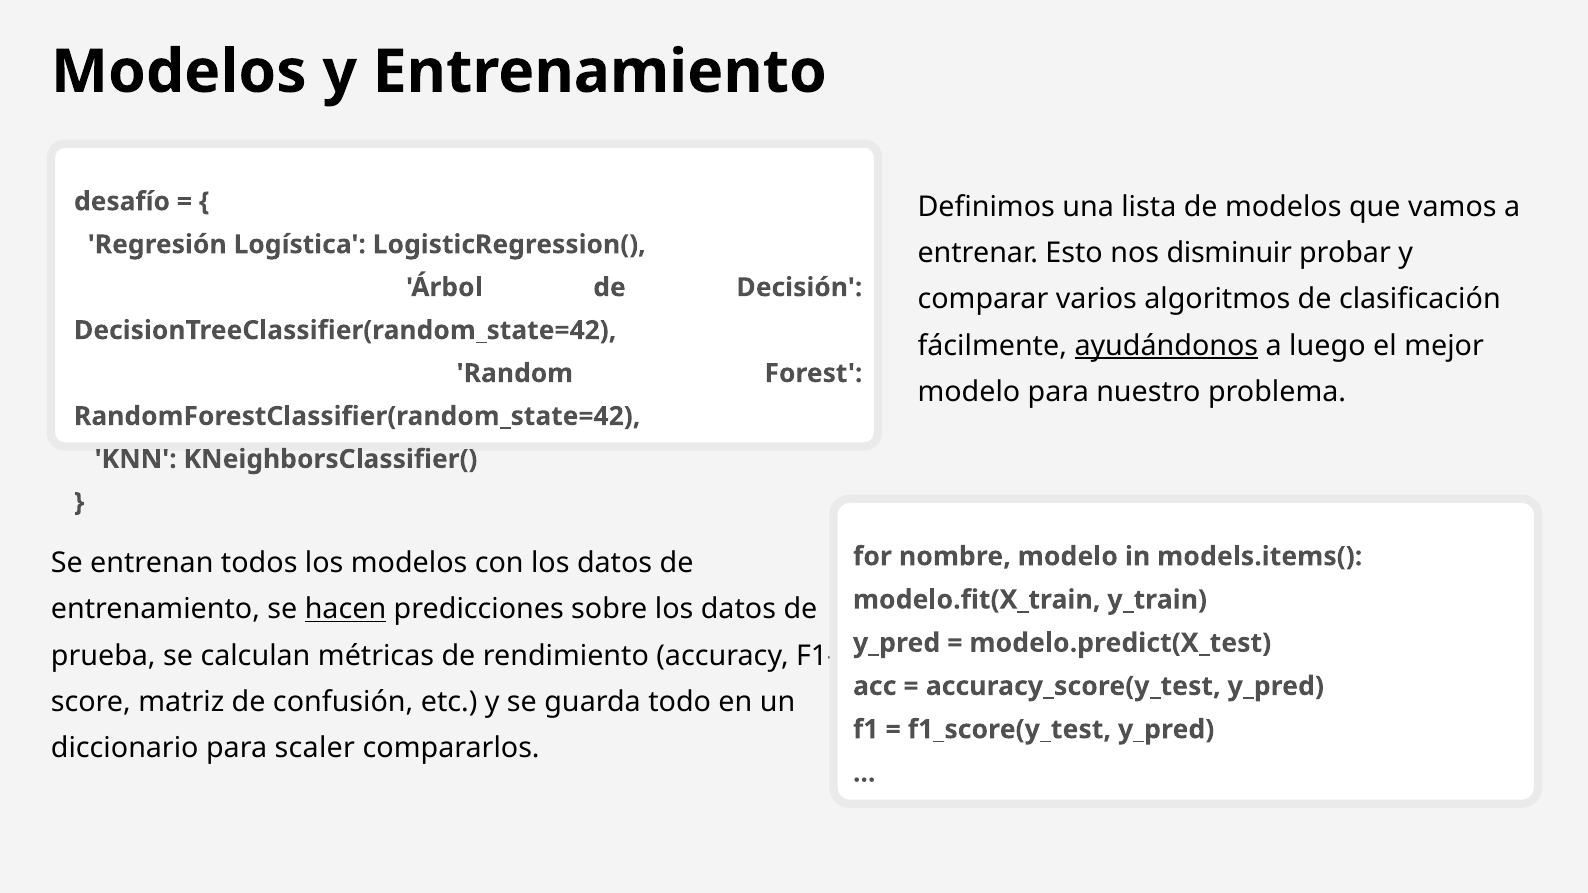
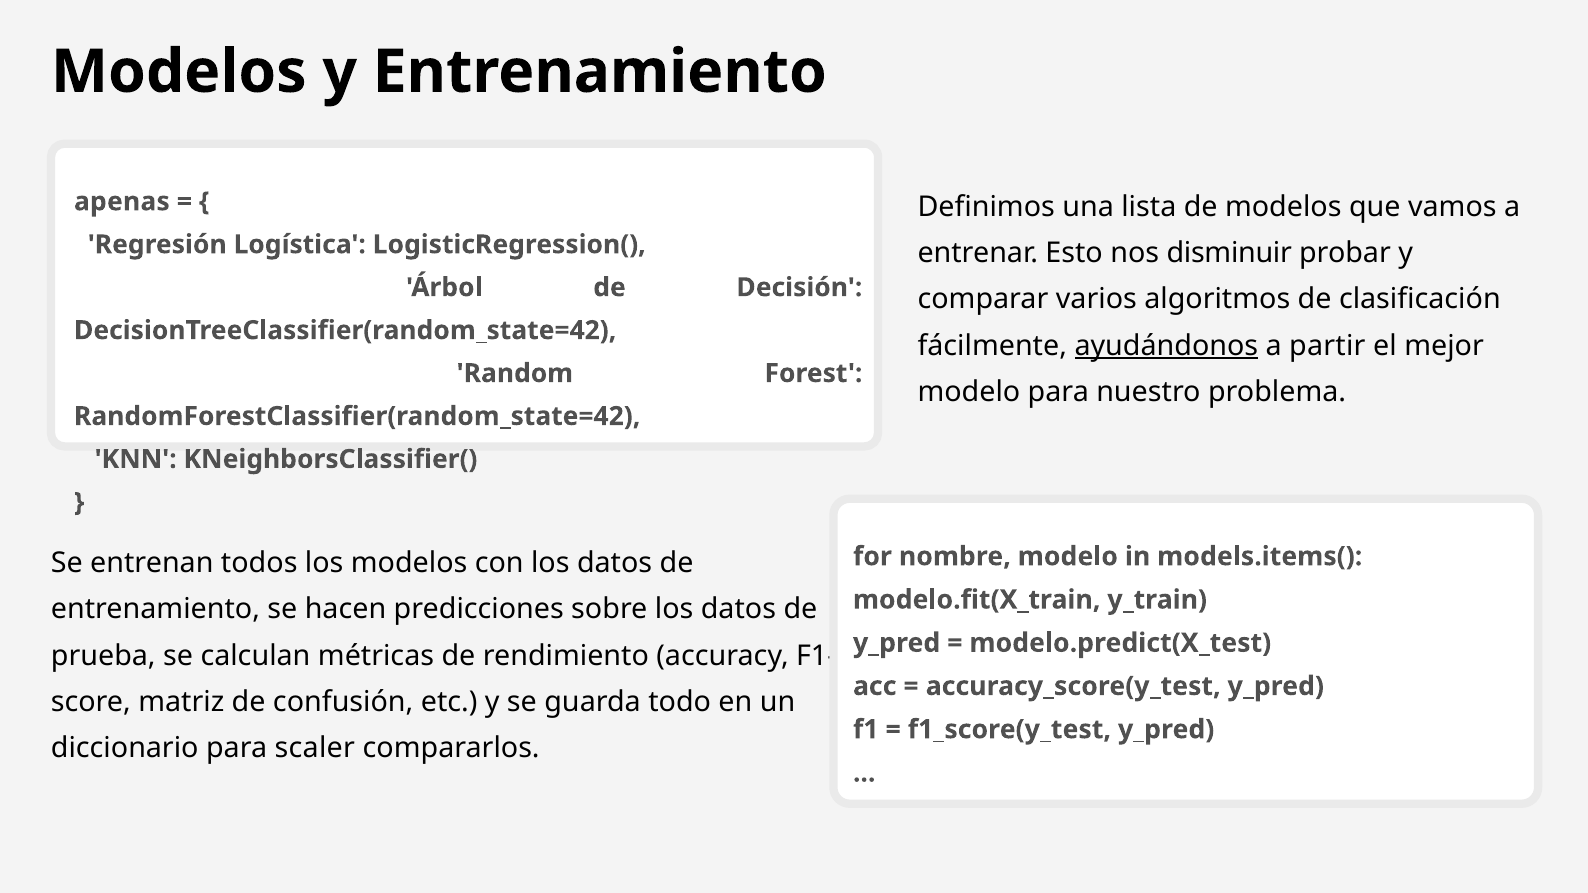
desafío: desafío -> apenas
luego: luego -> partir
hacen underline: present -> none
